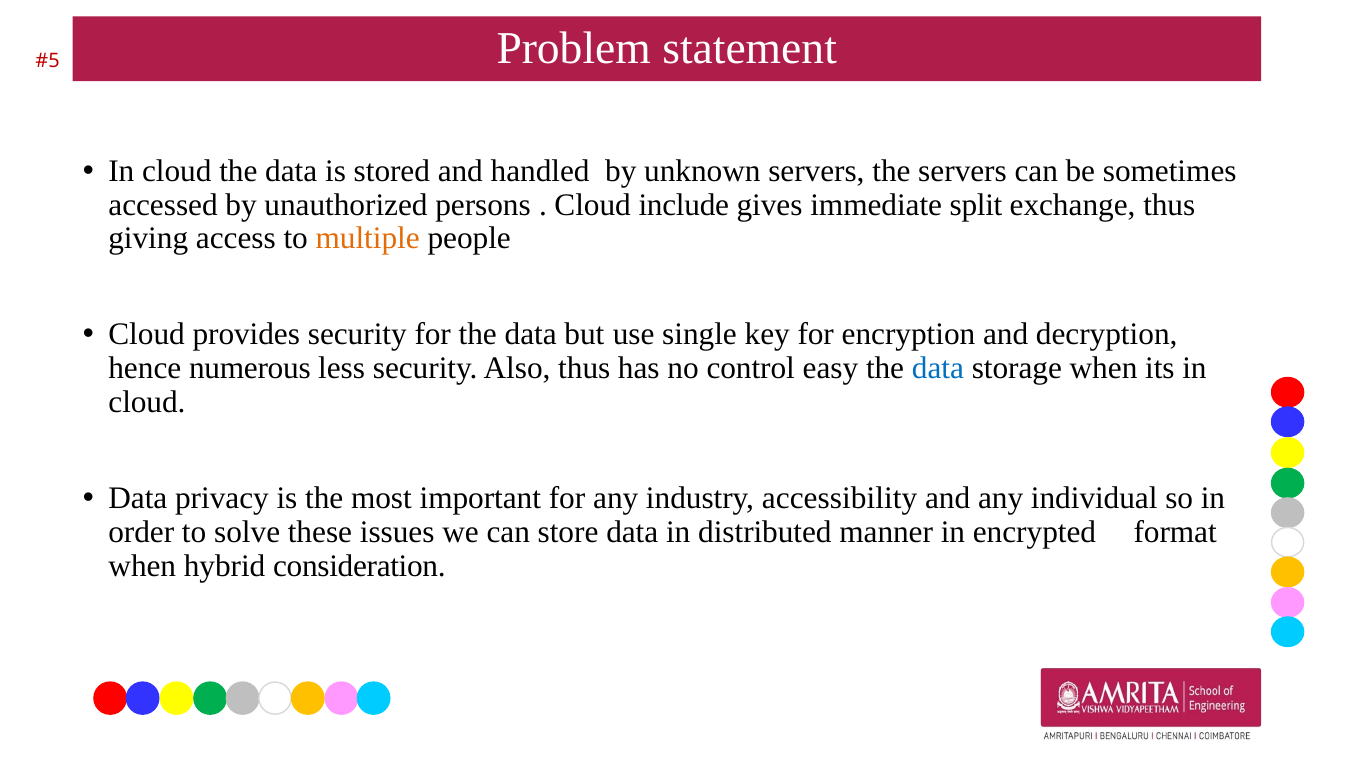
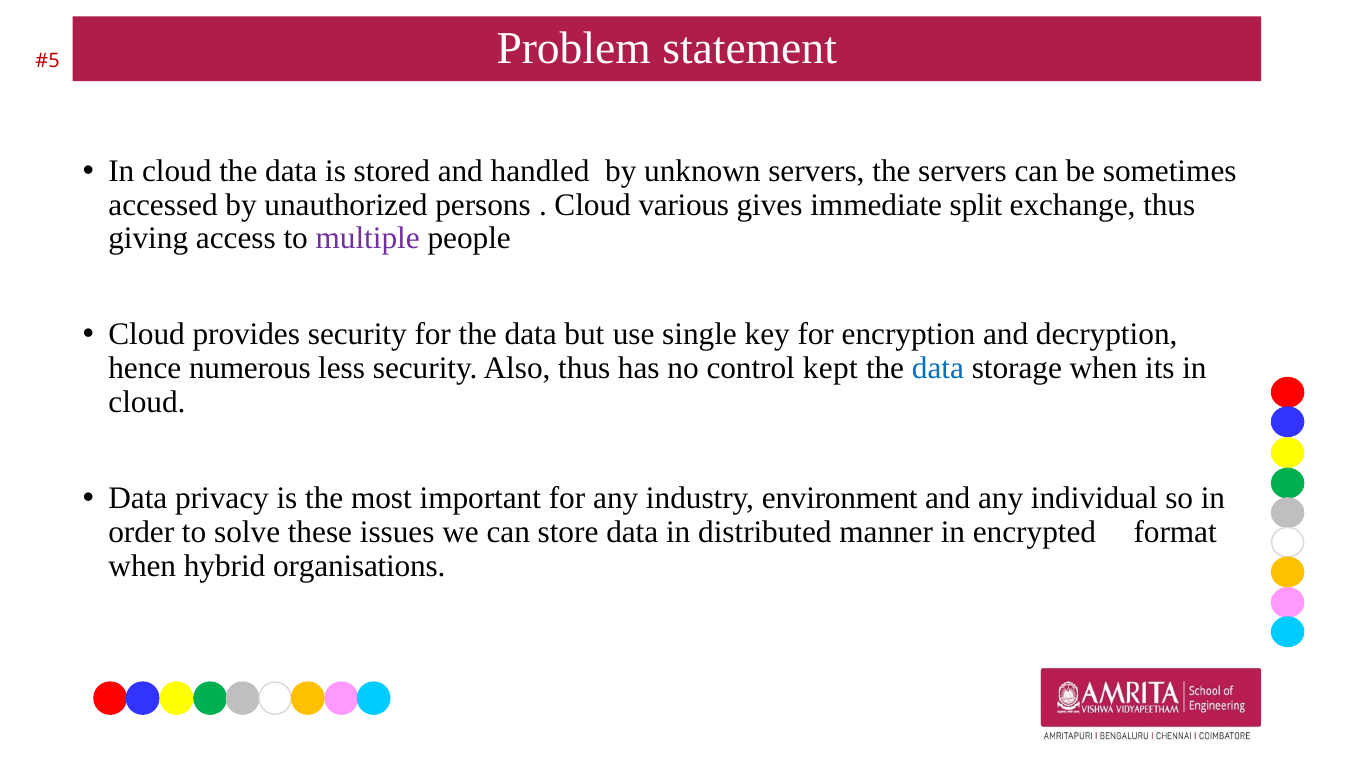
include: include -> various
multiple colour: orange -> purple
easy: easy -> kept
accessibility: accessibility -> environment
consideration: consideration -> organisations
